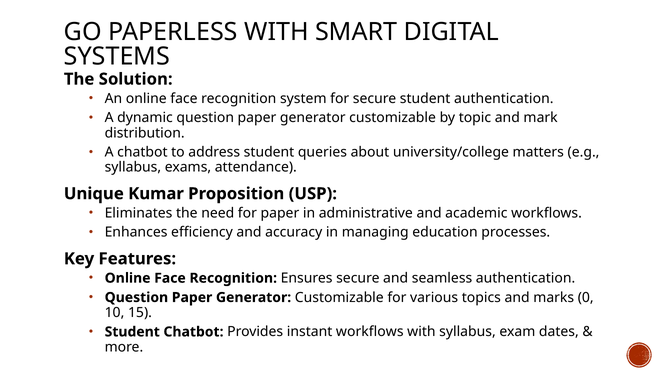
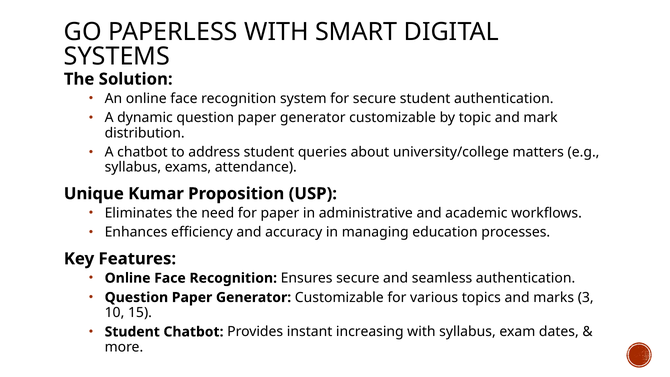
0: 0 -> 3
instant workflows: workflows -> increasing
